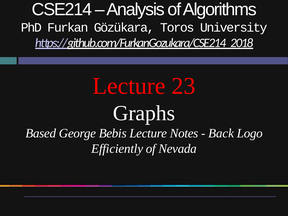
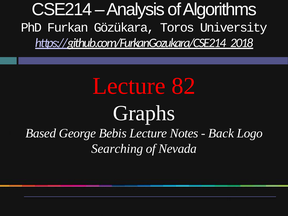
23: 23 -> 82
Efficiently: Efficiently -> Searching
